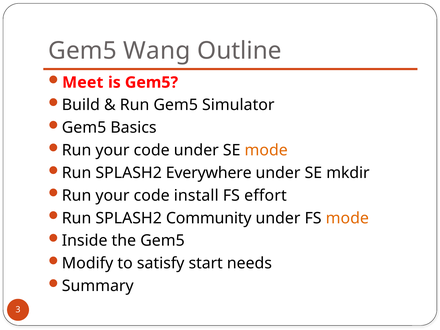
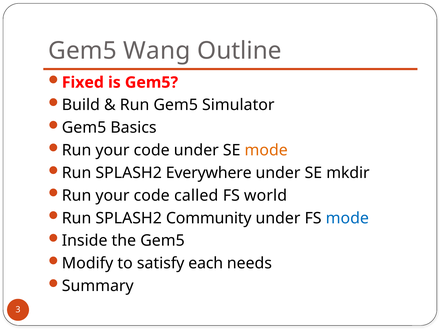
Meet: Meet -> Fixed
install: install -> called
effort: effort -> world
mode at (347, 218) colour: orange -> blue
start: start -> each
